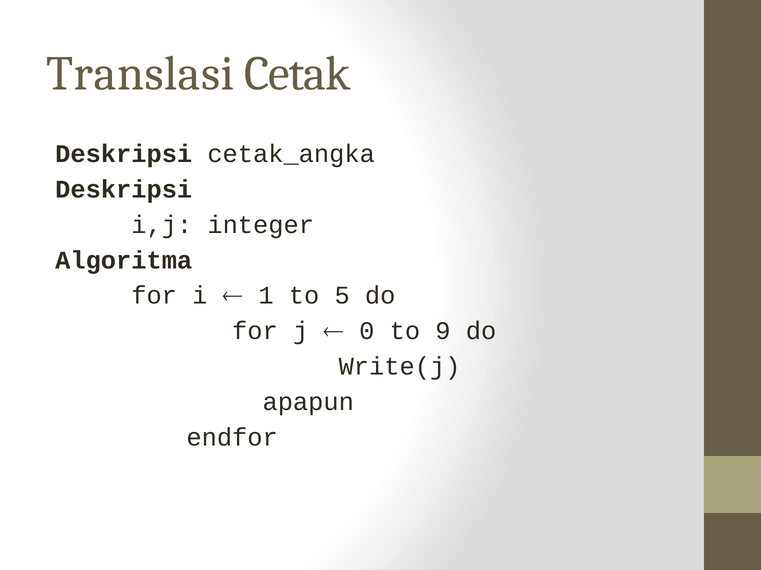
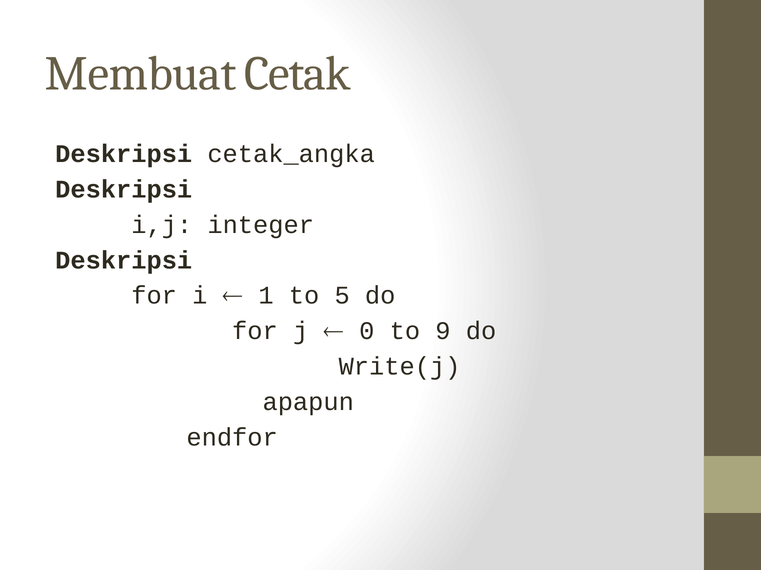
Translasi: Translasi -> Membuat
Algoritma at (124, 260): Algoritma -> Deskripsi
